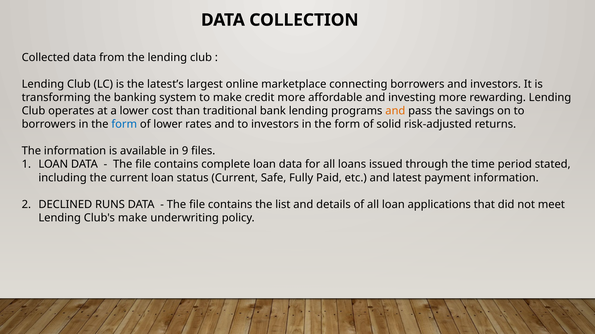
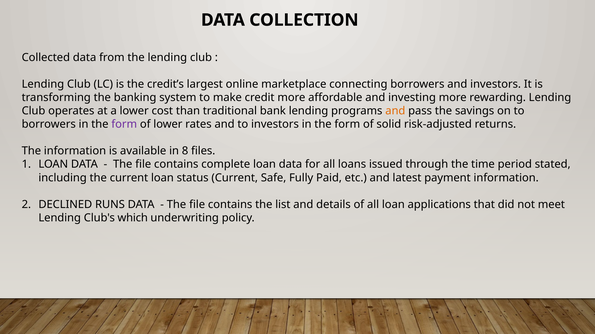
latest’s: latest’s -> credit’s
form at (124, 125) colour: blue -> purple
9: 9 -> 8
Club's make: make -> which
